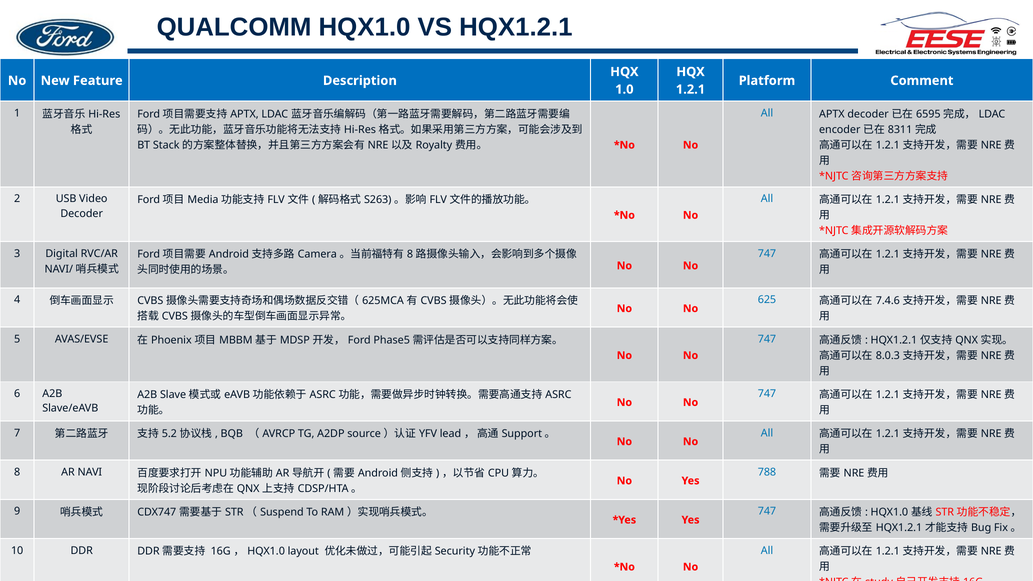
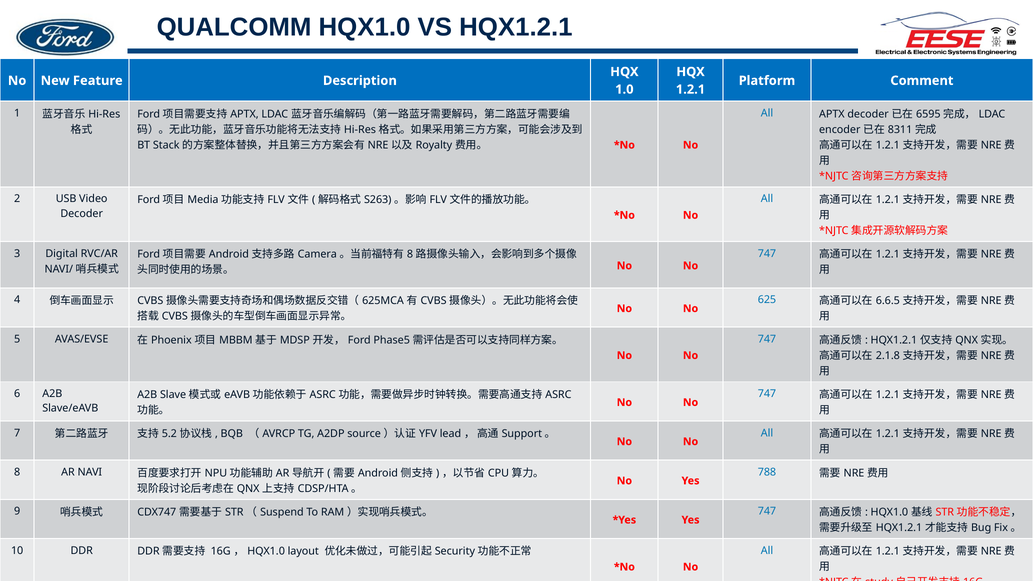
7.4.6: 7.4.6 -> 6.6.5
8.0.3: 8.0.3 -> 2.1.8
